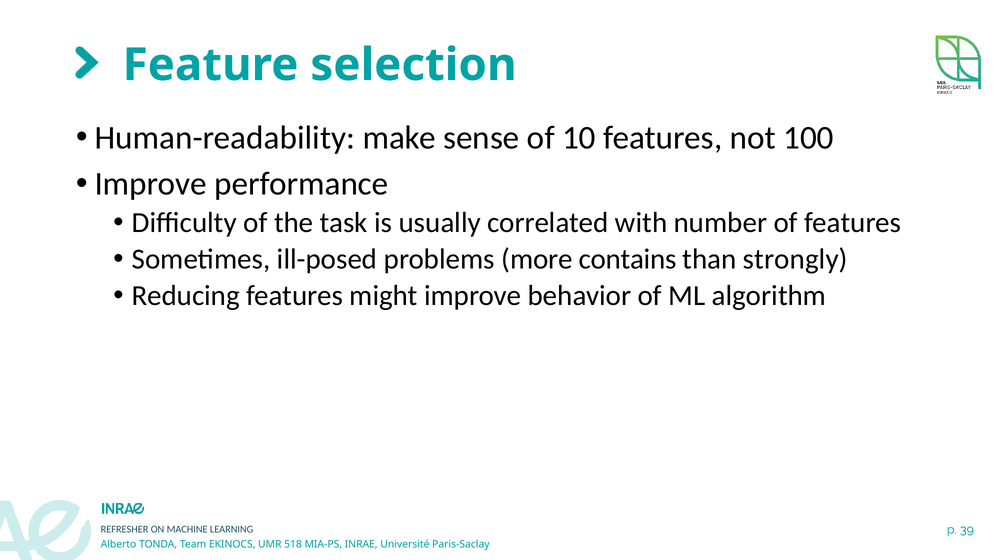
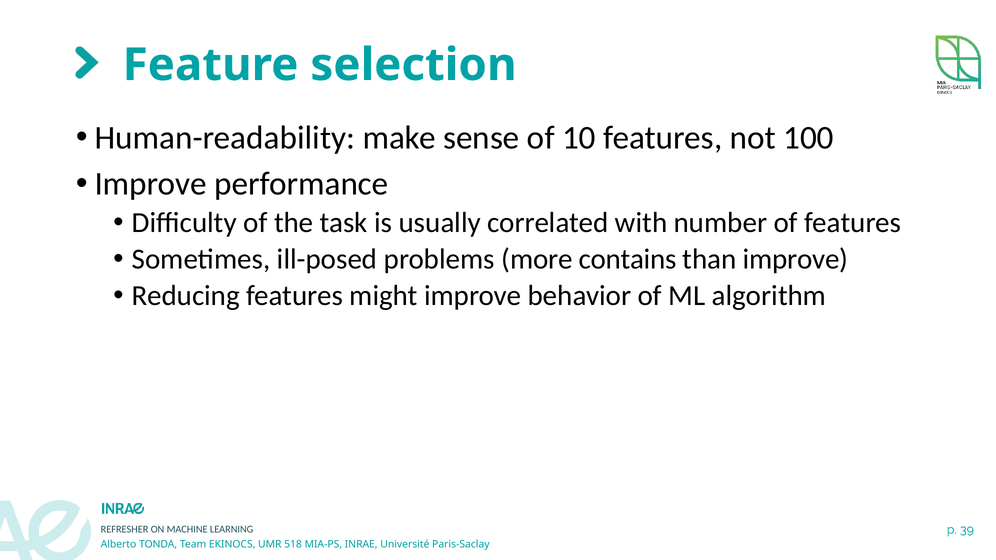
than strongly: strongly -> improve
